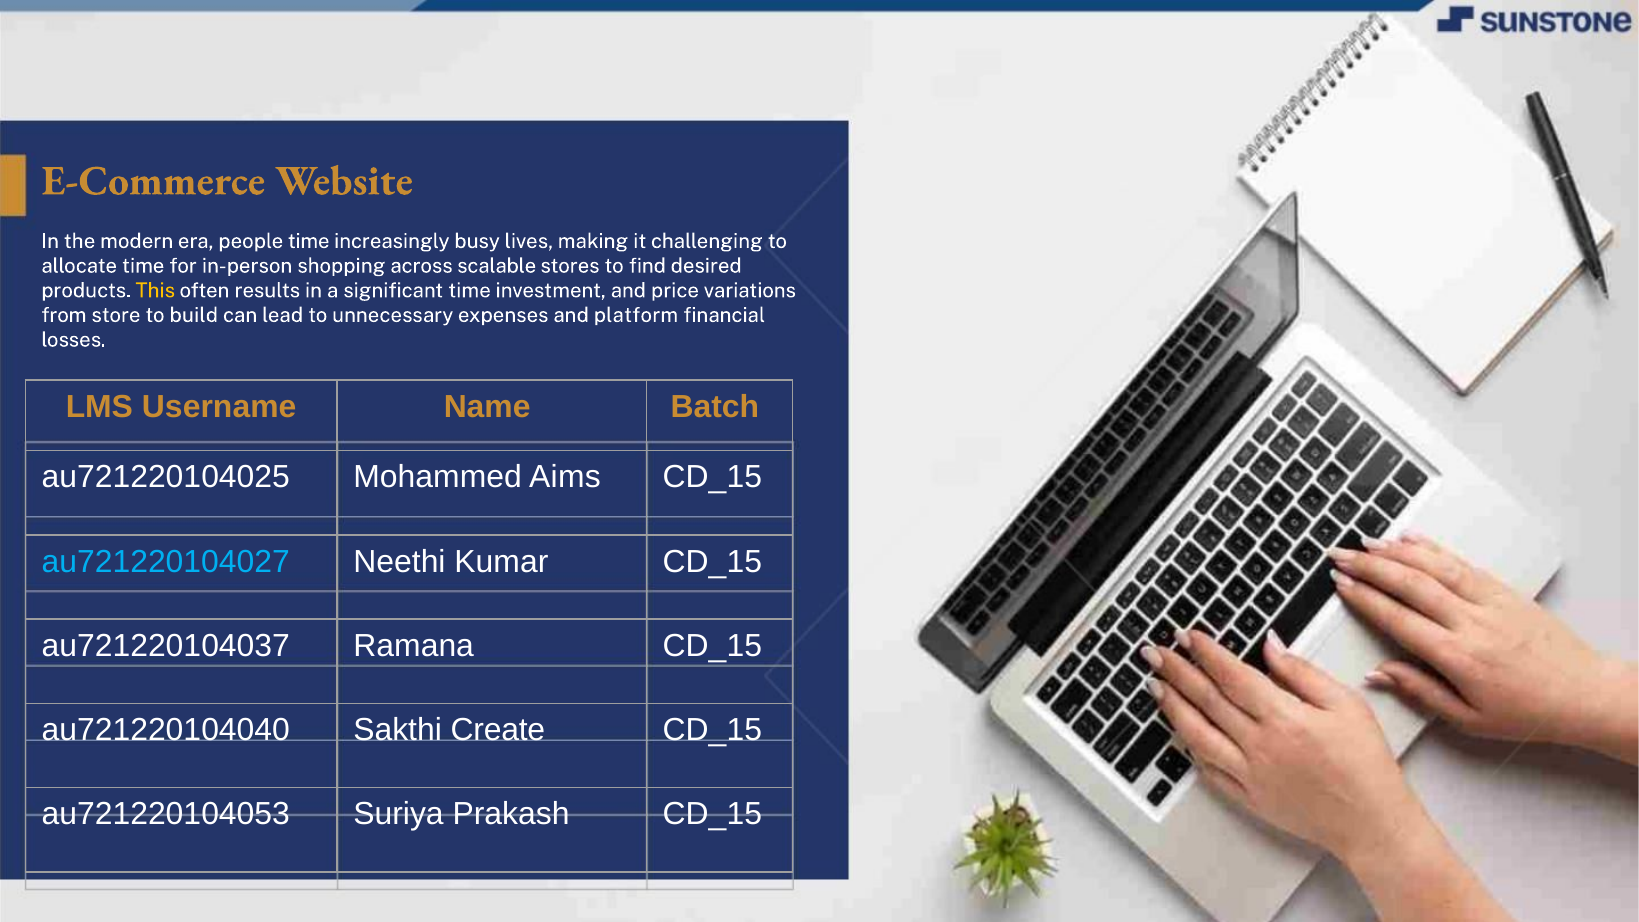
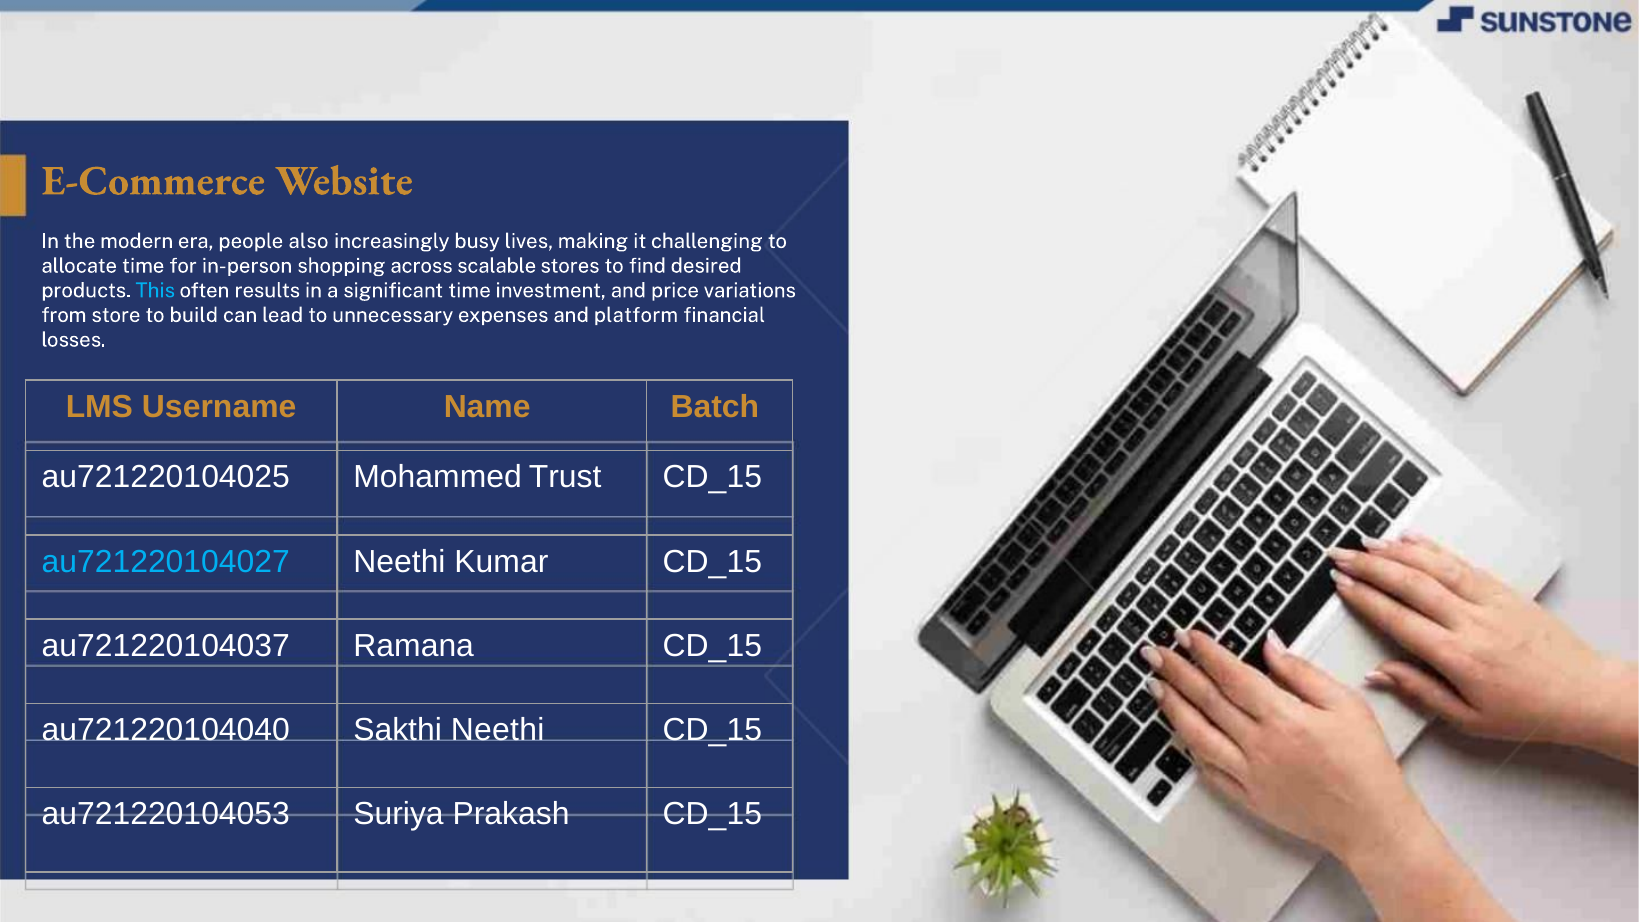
people time: time -> also
This colour: yellow -> light blue
Aims: Aims -> Trust
Sakthi Create: Create -> Neethi
